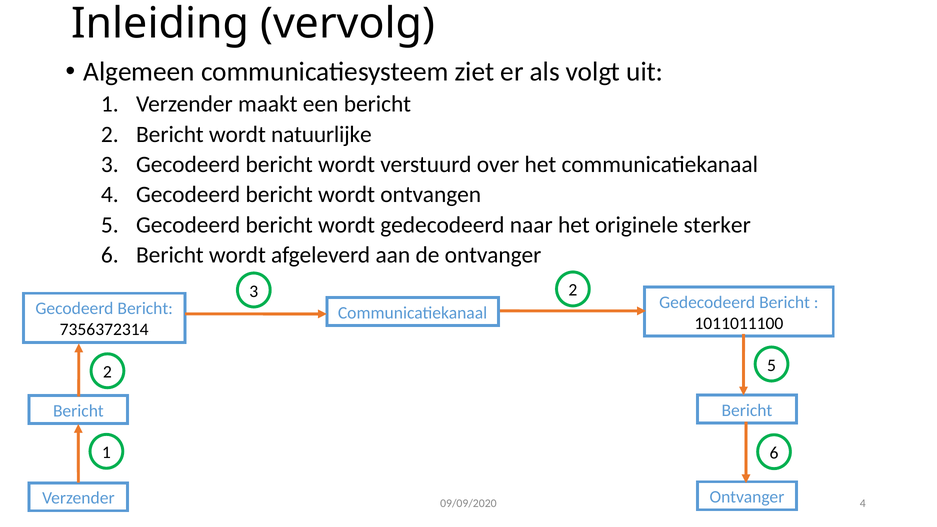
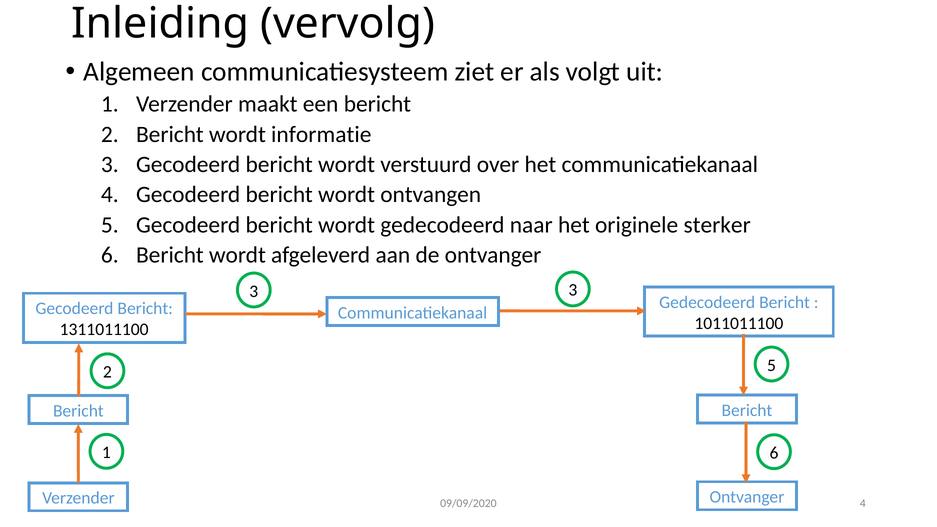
natuurlijke: natuurlijke -> informatie
3 2: 2 -> 3
7356372314: 7356372314 -> 1311011100
